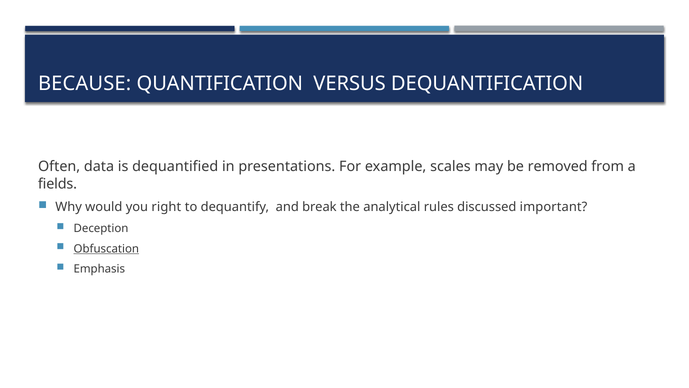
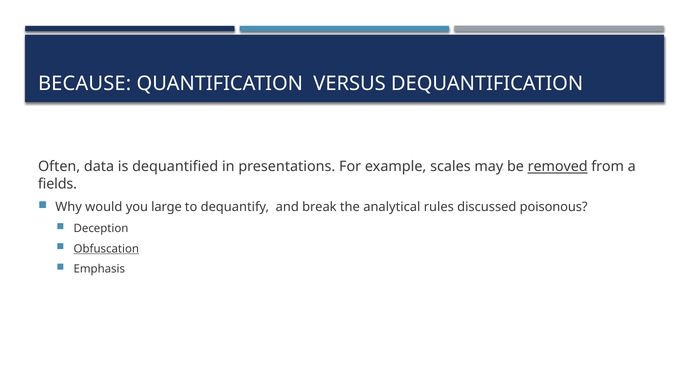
removed underline: none -> present
right: right -> large
important: important -> poisonous
